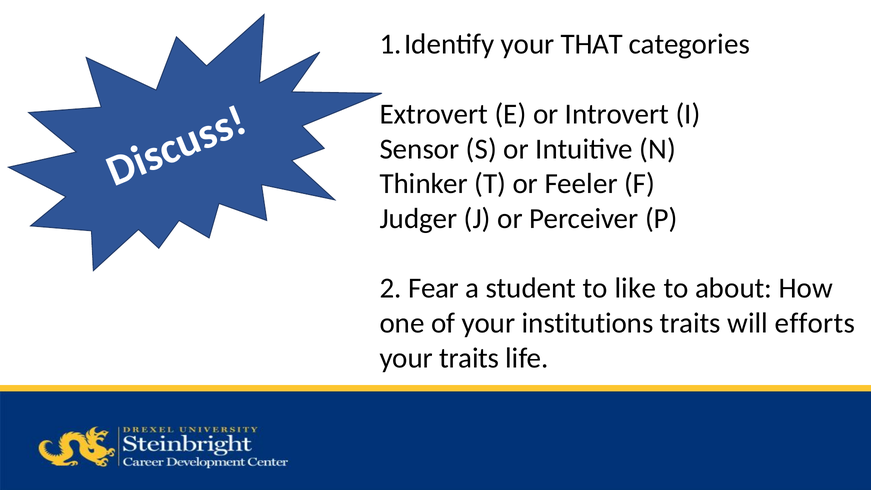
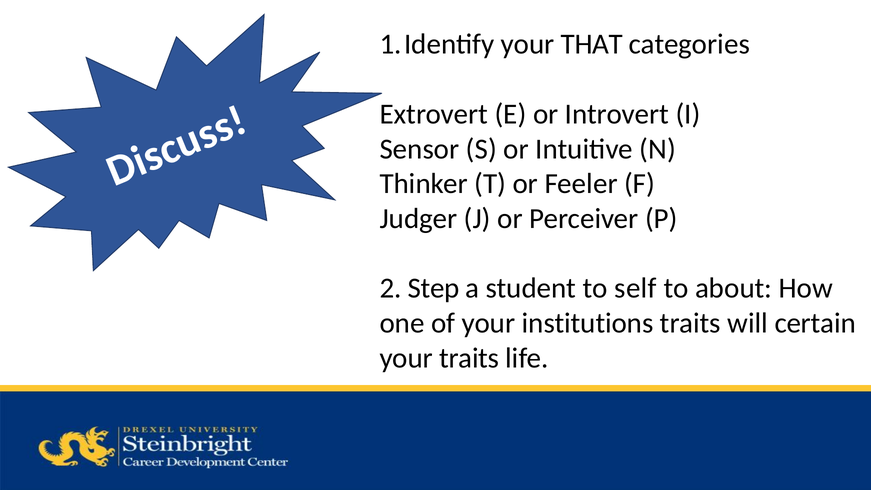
Fear: Fear -> Step
like: like -> self
efforts: efforts -> certain
